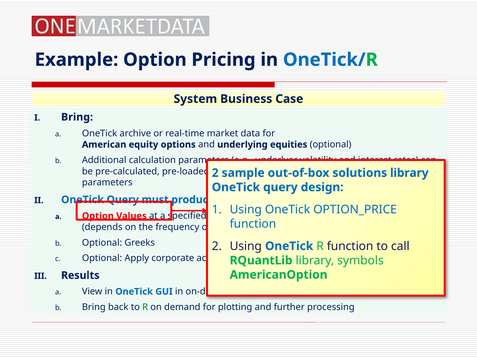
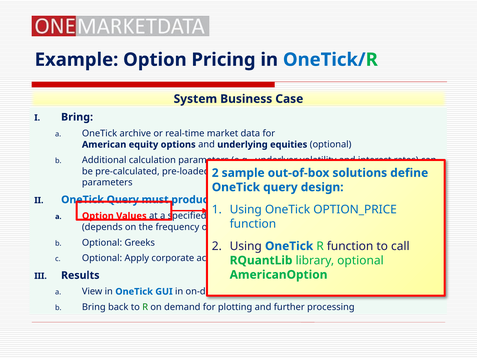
library at (409, 173): library -> define
symbols at (360, 260): symbols -> optional
